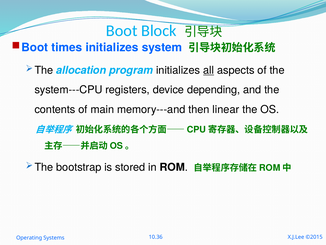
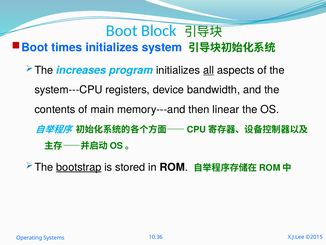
allocation: allocation -> increases
depending: depending -> bandwidth
bootstrap underline: none -> present
